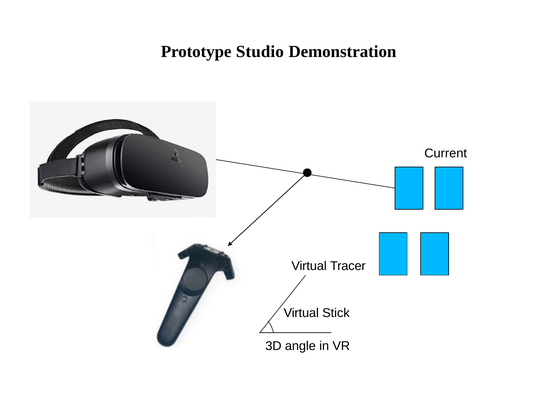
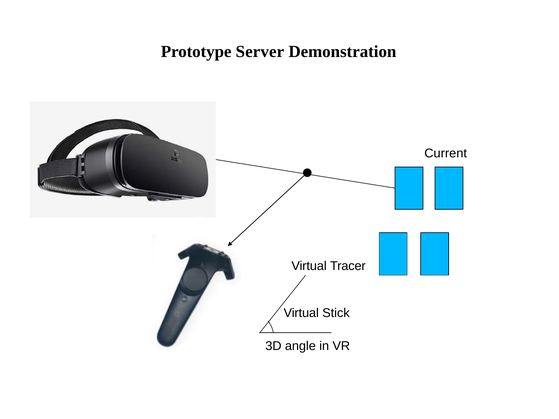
Studio: Studio -> Server
